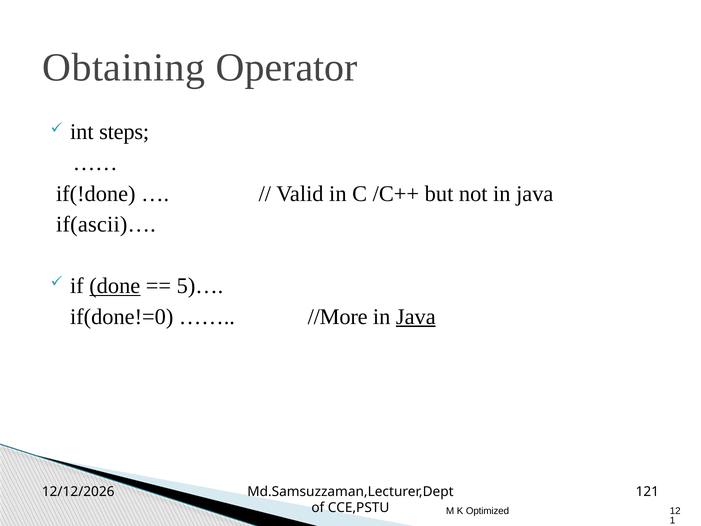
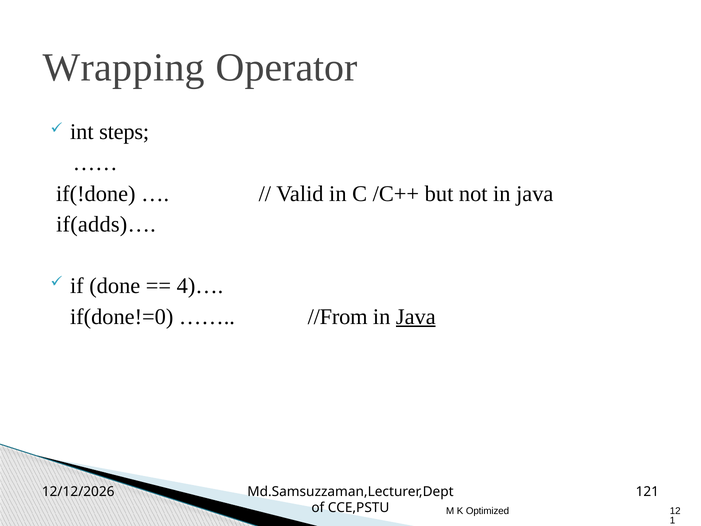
Obtaining: Obtaining -> Wrapping
if(ascii)…: if(ascii)… -> if(adds)…
done underline: present -> none
5)…: 5)… -> 4)…
//More: //More -> //From
